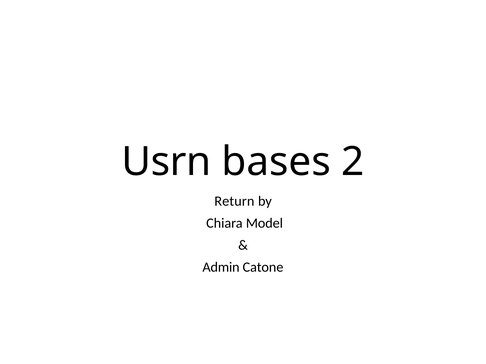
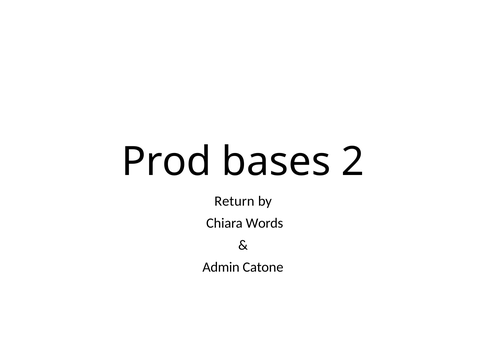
Usrn: Usrn -> Prod
Model: Model -> Words
